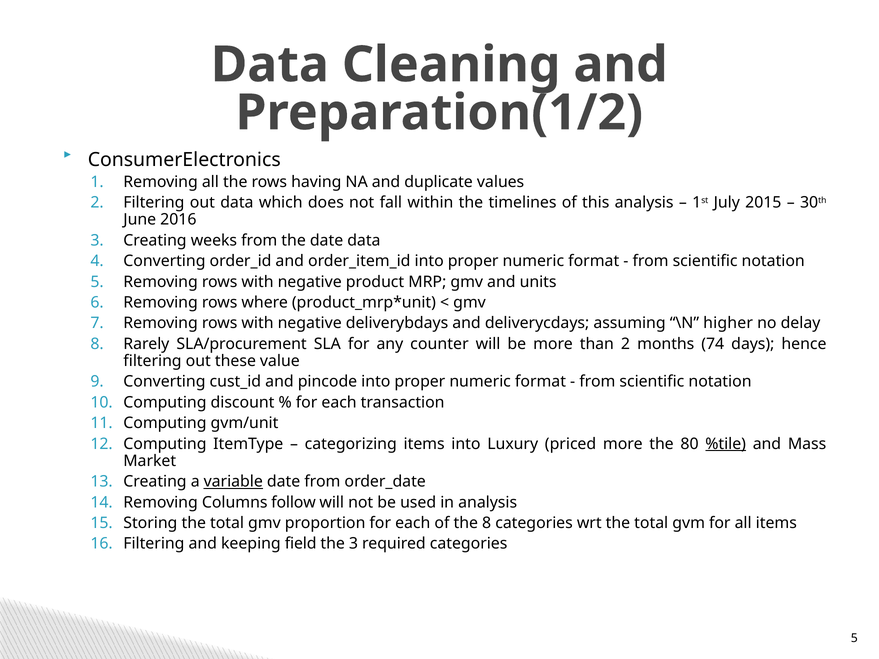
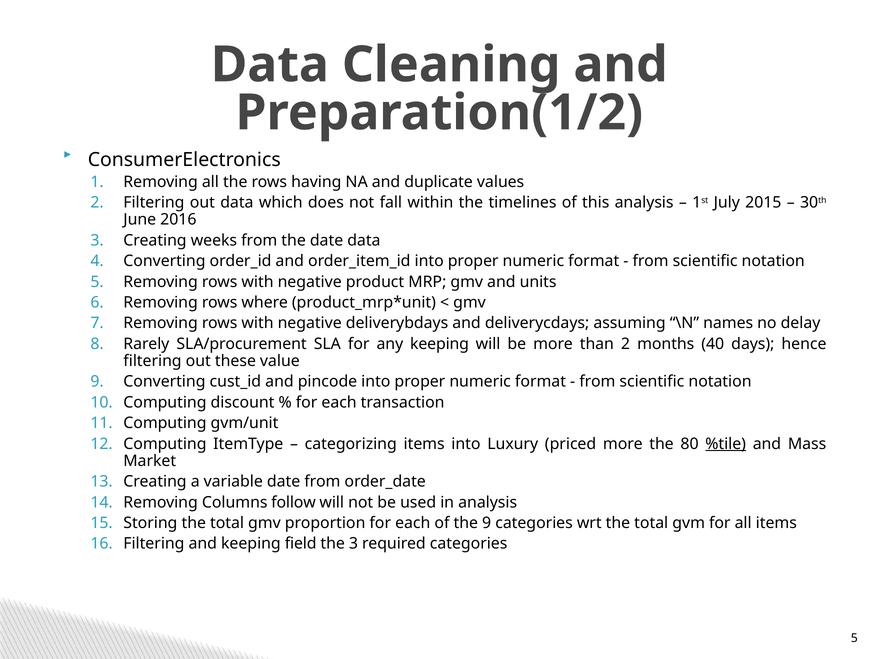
higher: higher -> names
any counter: counter -> keeping
74: 74 -> 40
variable underline: present -> none
the 8: 8 -> 9
